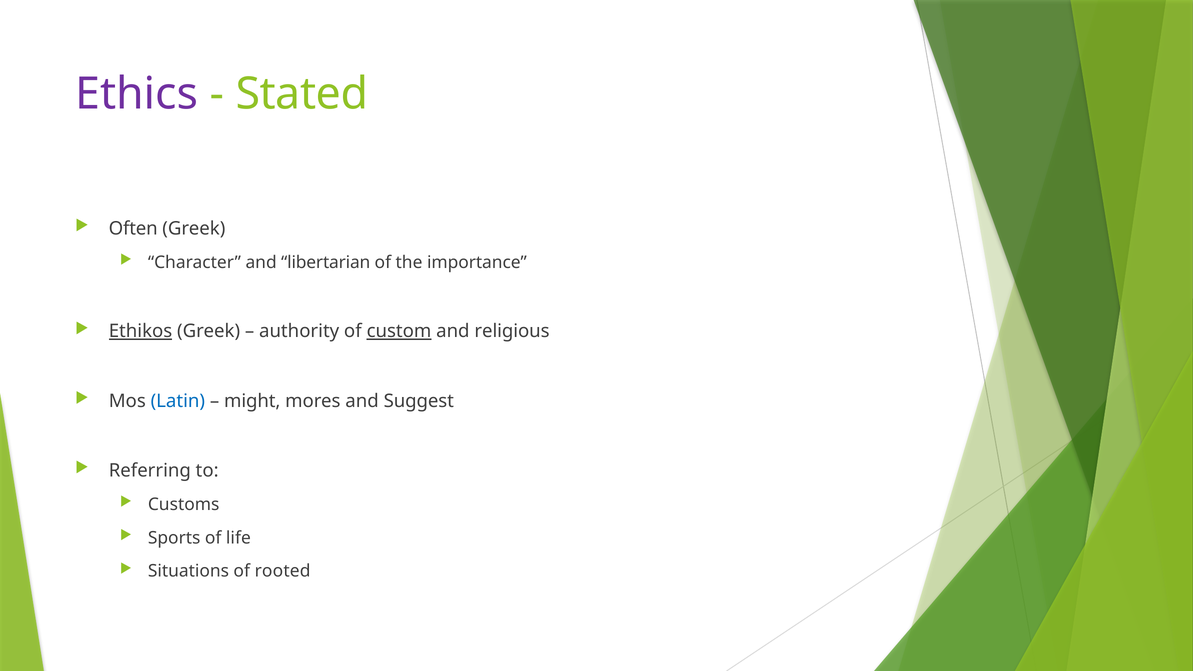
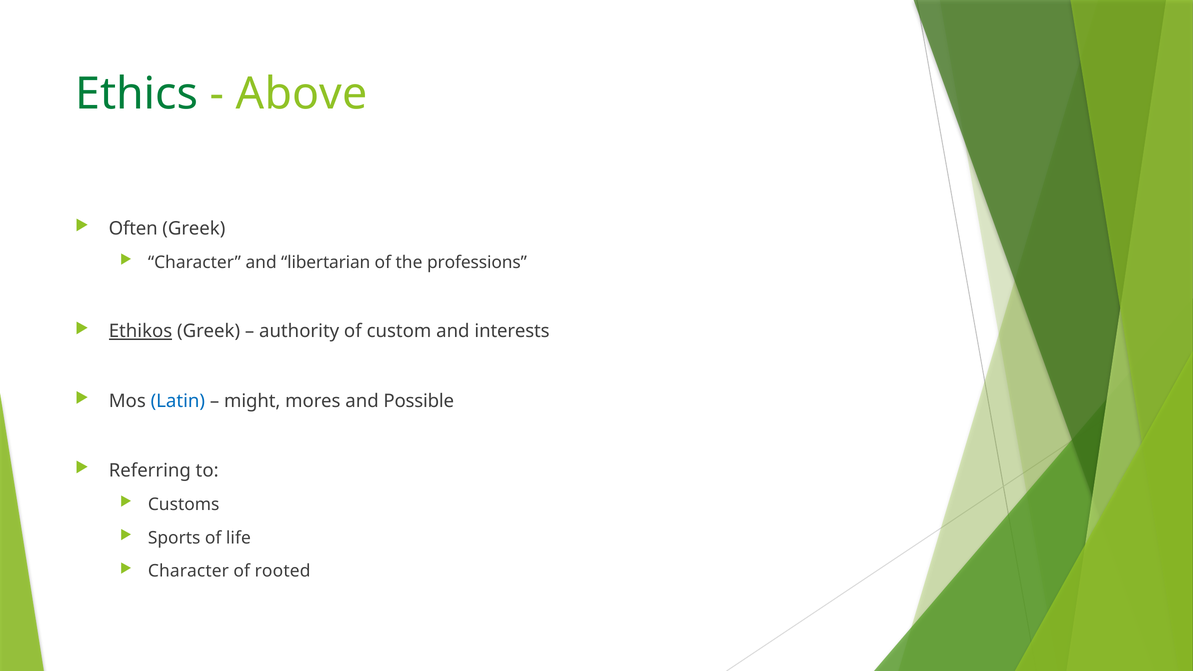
Ethics colour: purple -> green
Stated: Stated -> Above
importance: importance -> professions
custom underline: present -> none
religious: religious -> interests
Suggest: Suggest -> Possible
Situations at (188, 571): Situations -> Character
